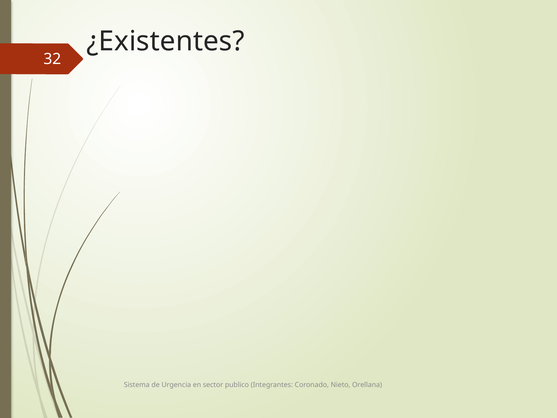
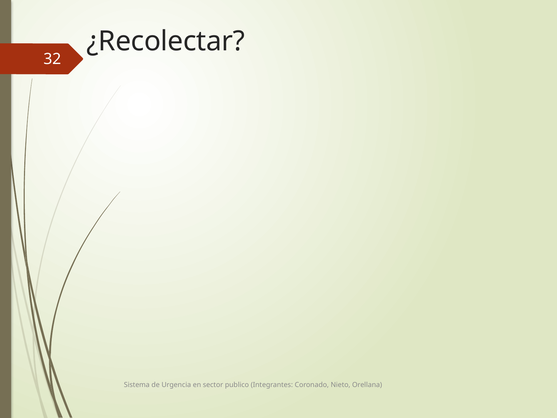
¿Existentes: ¿Existentes -> ¿Recolectar
